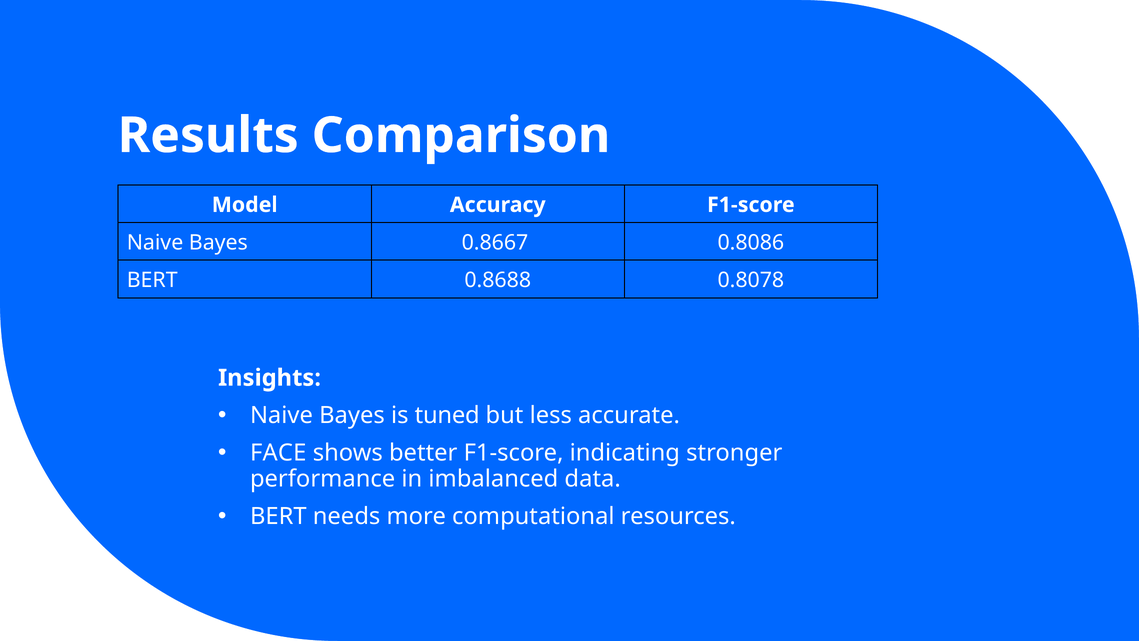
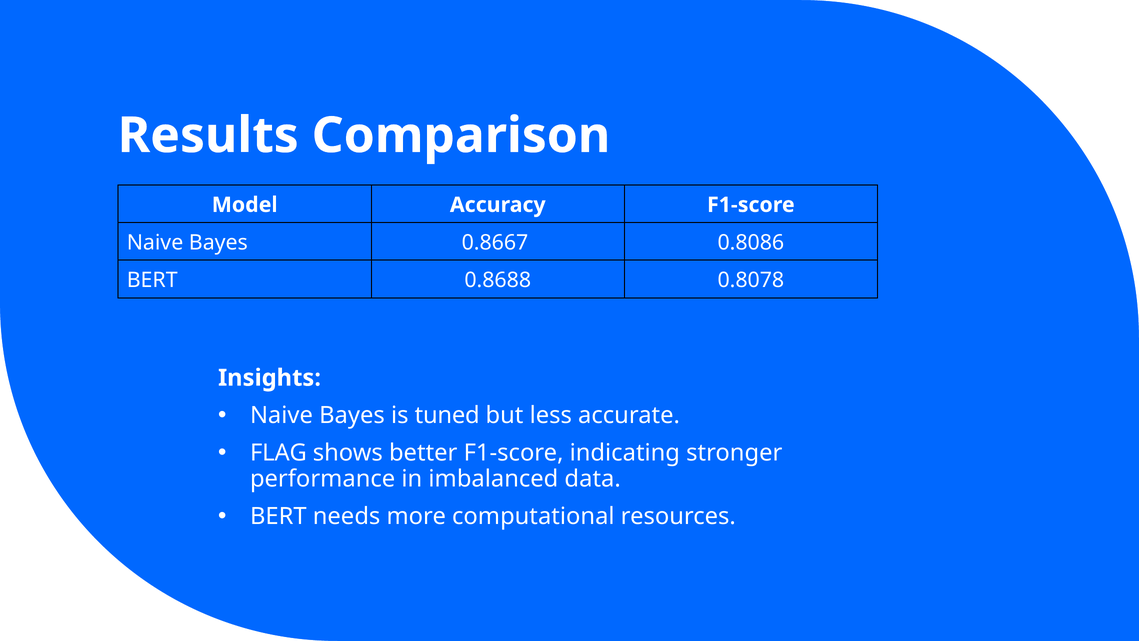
FACE: FACE -> FLAG
